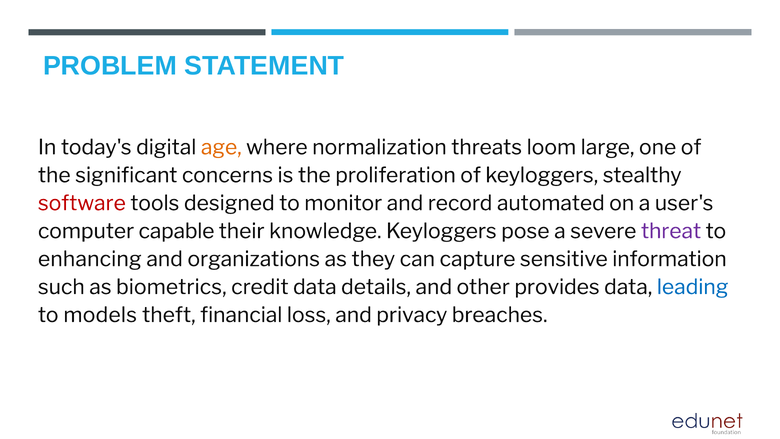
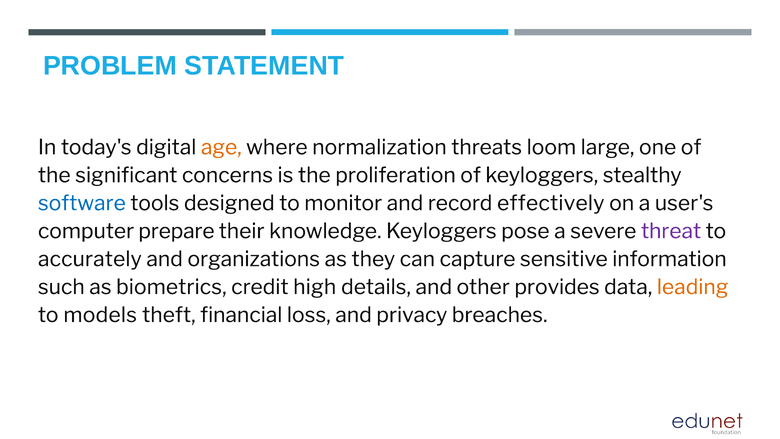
software colour: red -> blue
automated: automated -> effectively
capable: capable -> prepare
enhancing: enhancing -> accurately
credit data: data -> high
leading colour: blue -> orange
